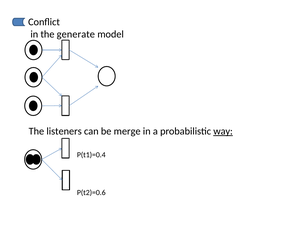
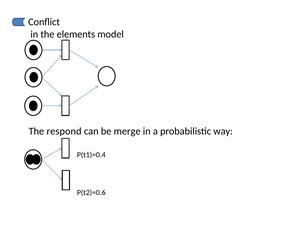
generate: generate -> elements
listeners: listeners -> respond
way underline: present -> none
